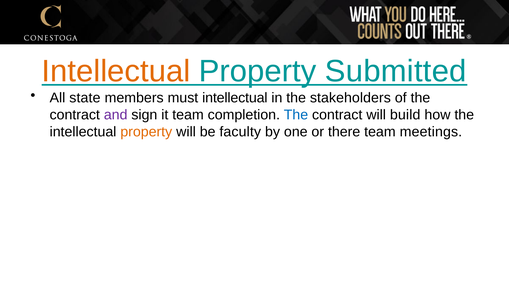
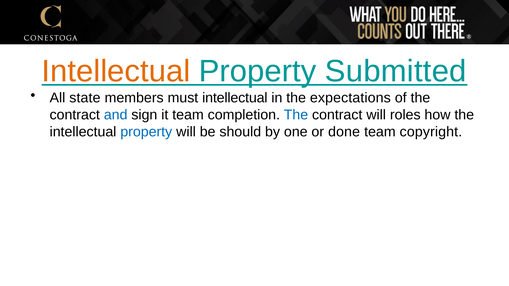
stakeholders: stakeholders -> expectations
and colour: purple -> blue
build: build -> roles
property at (146, 132) colour: orange -> blue
faculty: faculty -> should
there: there -> done
meetings: meetings -> copyright
